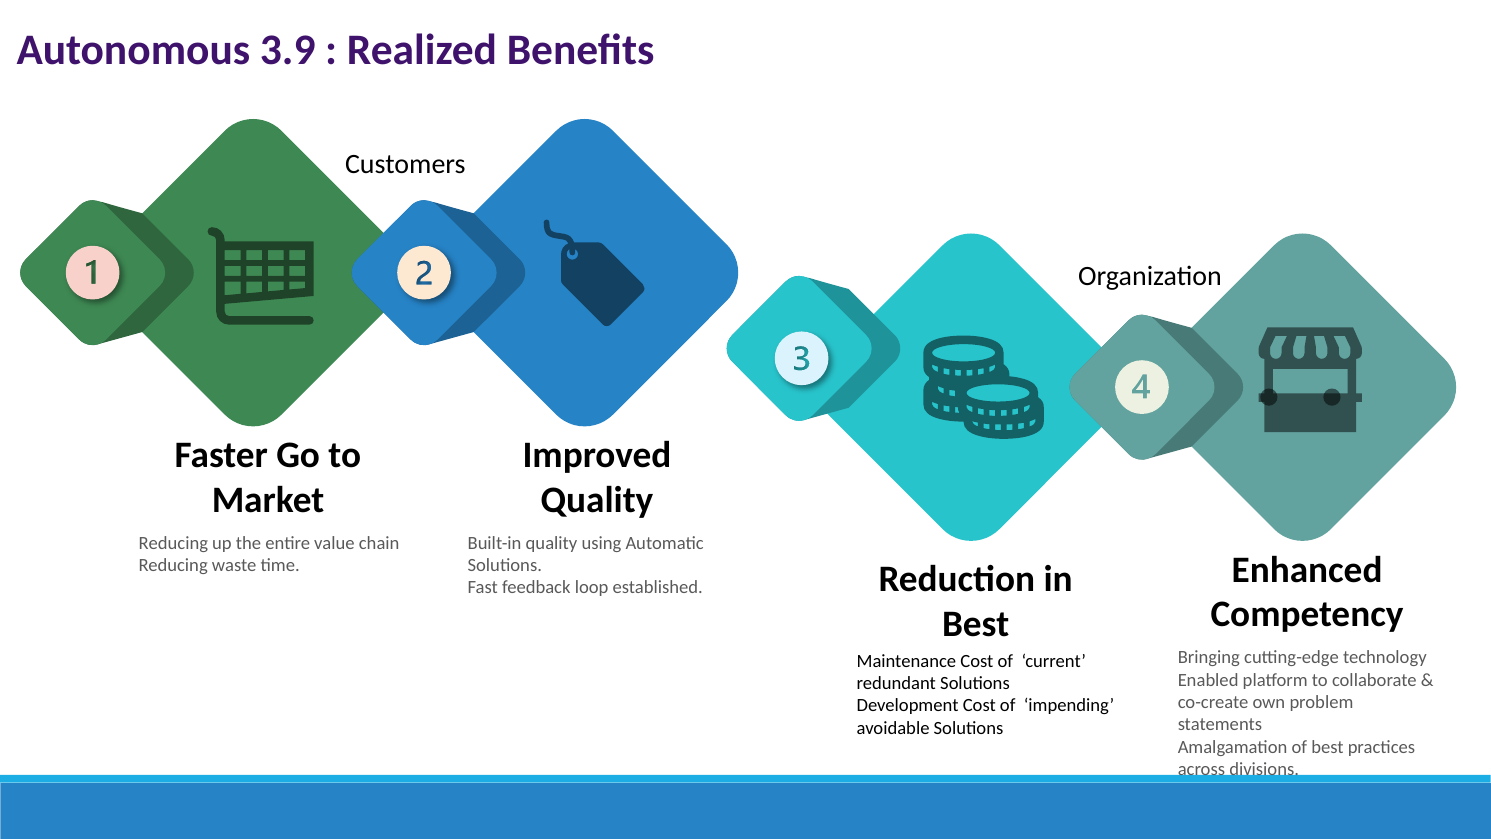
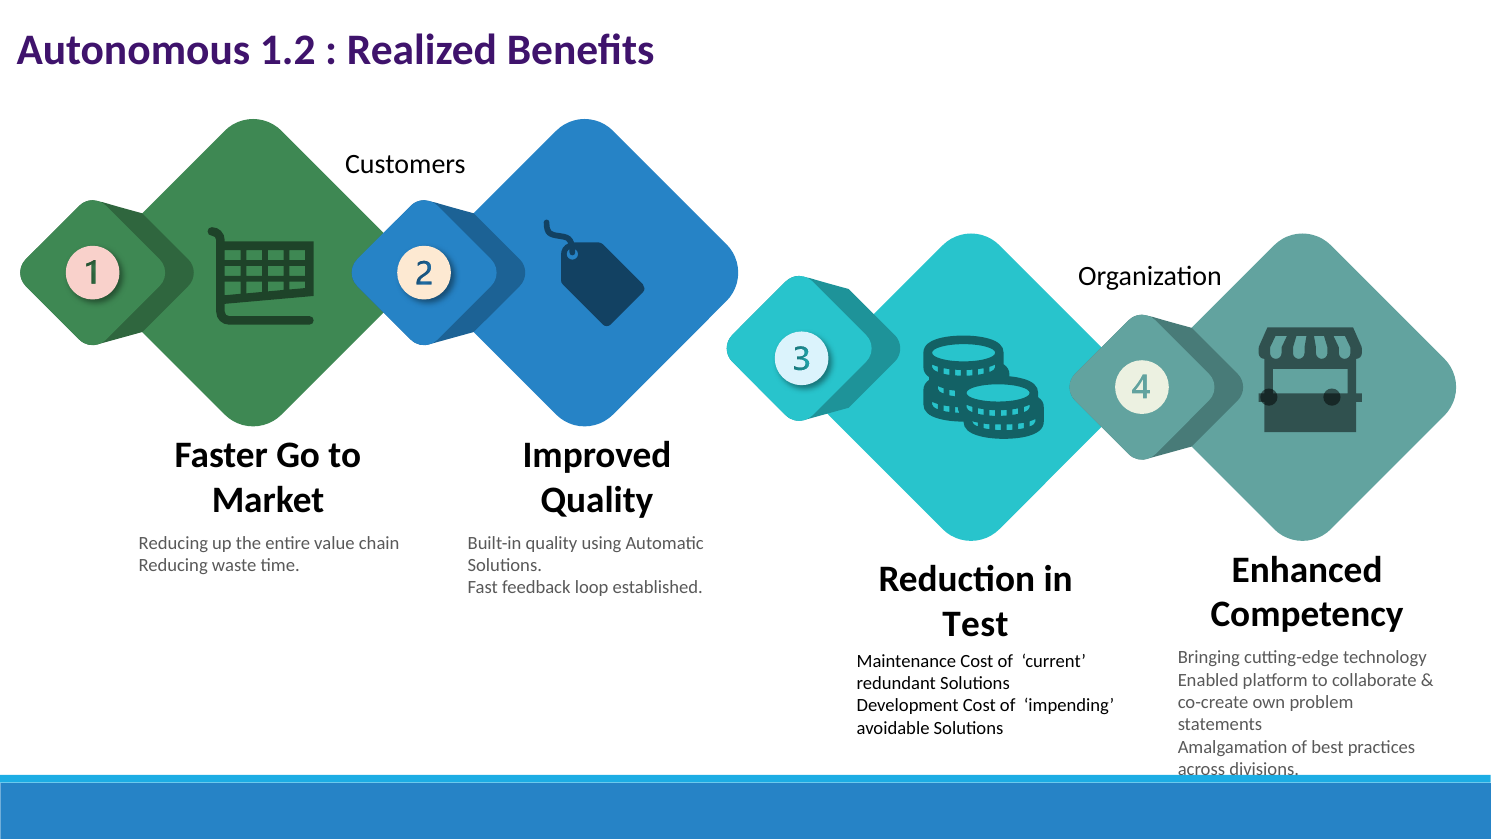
3.9: 3.9 -> 1.2
Best at (976, 624): Best -> Test
